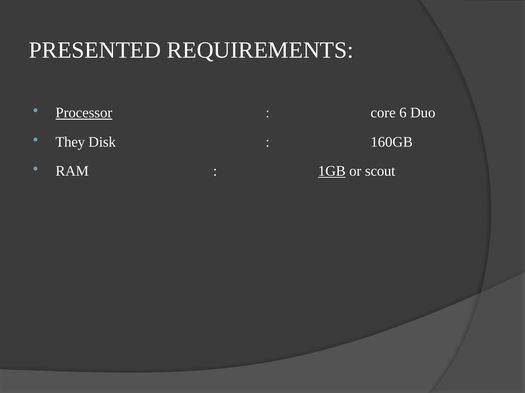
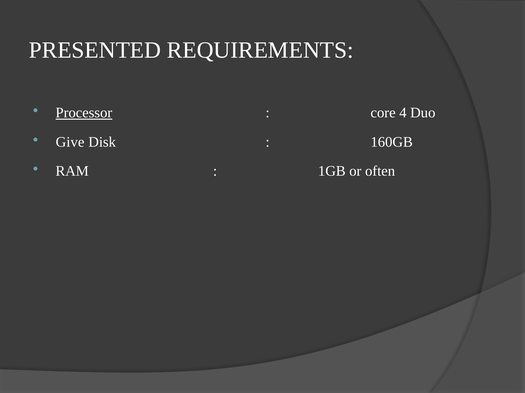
6: 6 -> 4
They: They -> Give
1GB underline: present -> none
scout: scout -> often
